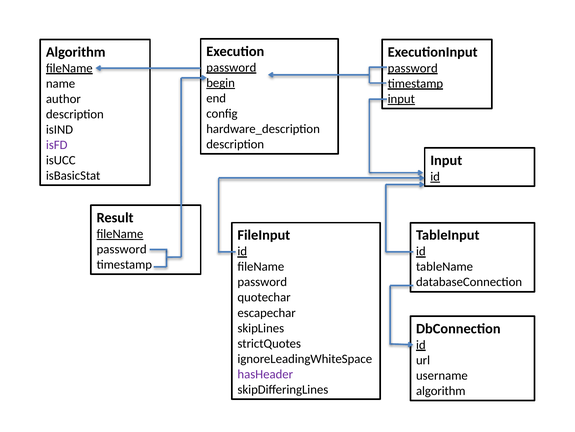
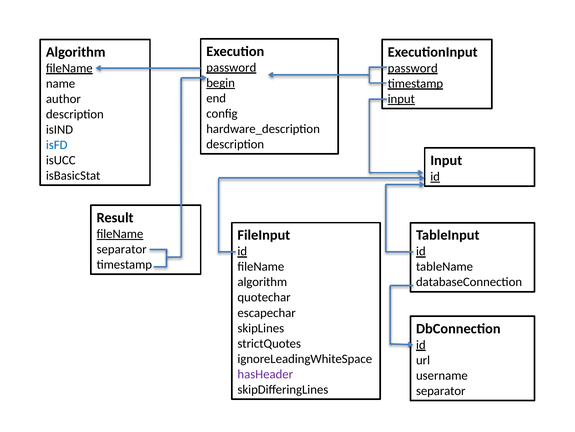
isFD colour: purple -> blue
password at (122, 249): password -> separator
password at (262, 282): password -> algorithm
algorithm at (441, 390): algorithm -> separator
